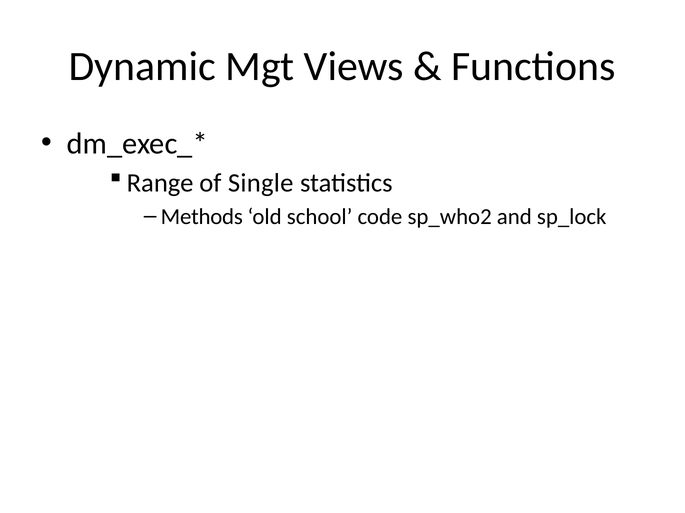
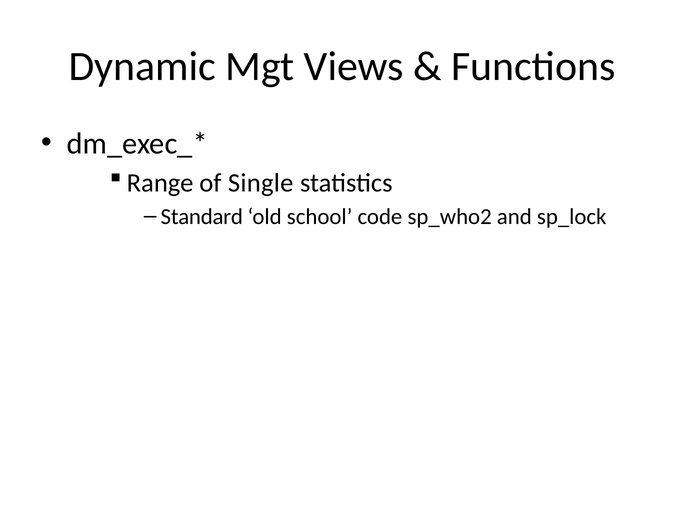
Methods: Methods -> Standard
